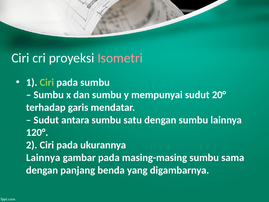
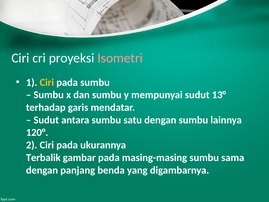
Ciri at (47, 82) colour: light green -> yellow
20°: 20° -> 13°
Lainnya at (43, 157): Lainnya -> Terbalik
